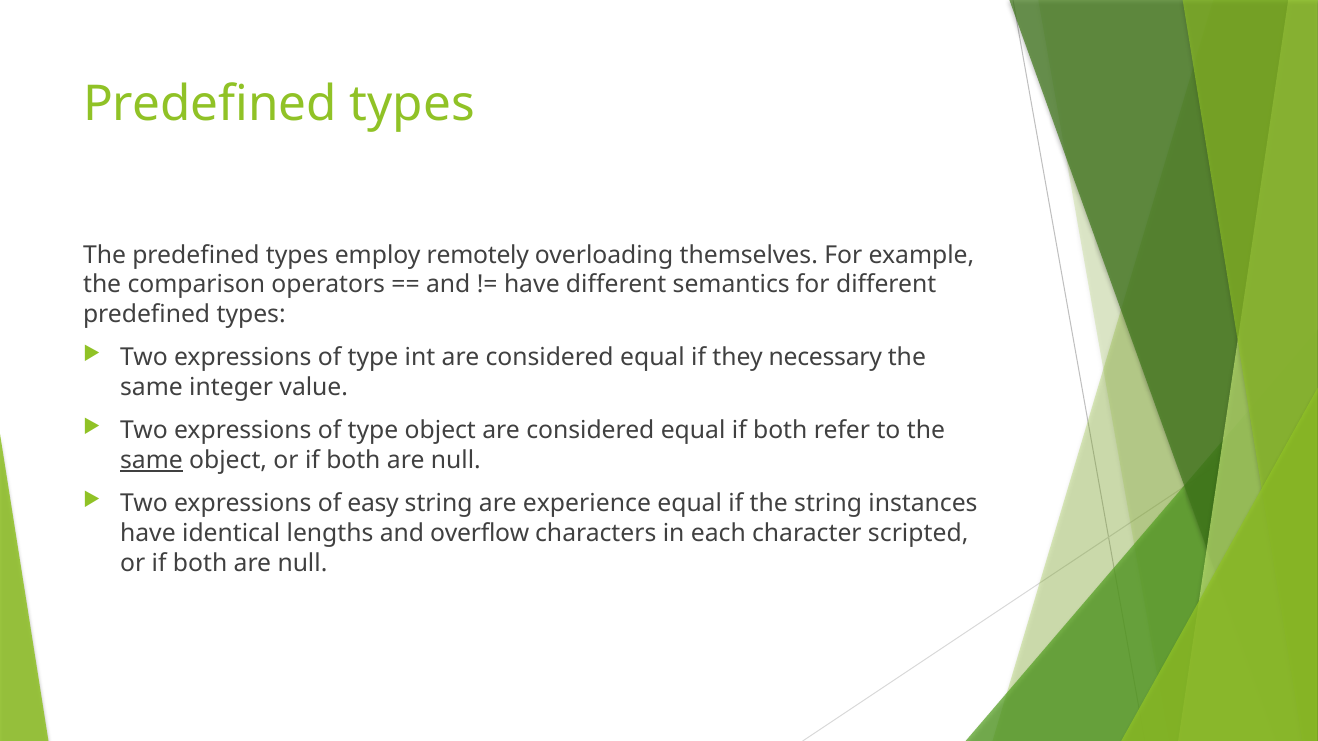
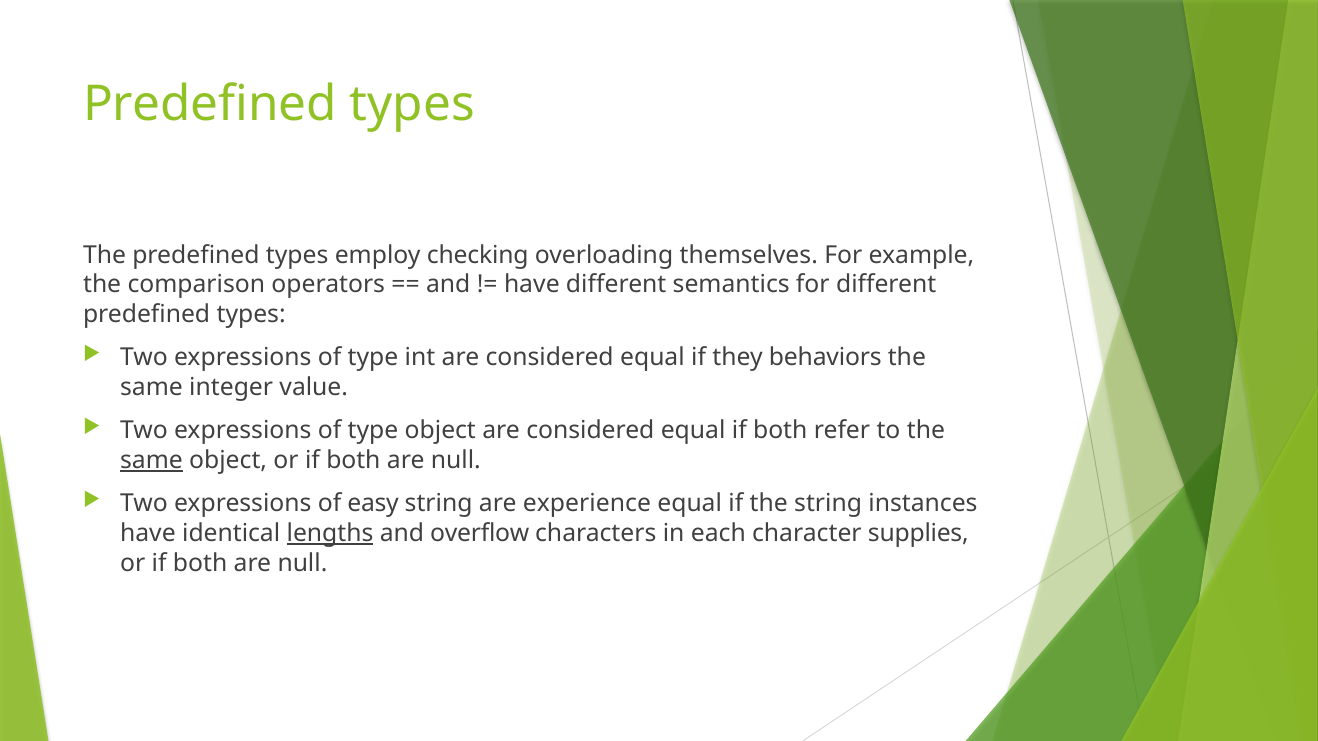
remotely: remotely -> checking
necessary: necessary -> behaviors
lengths underline: none -> present
scripted: scripted -> supplies
